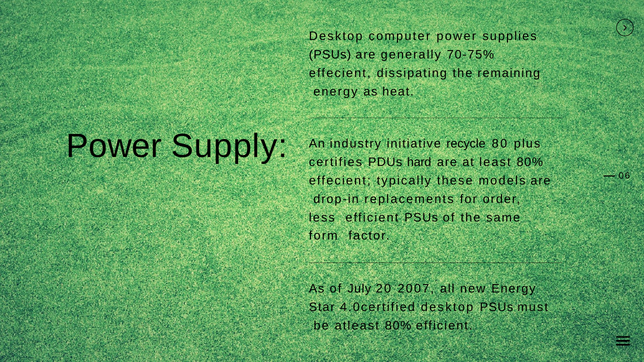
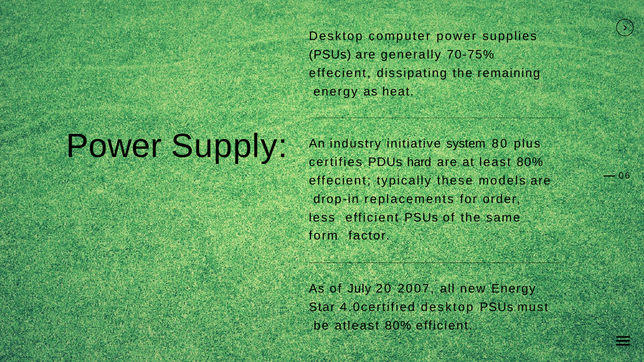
recycle: recycle -> system
